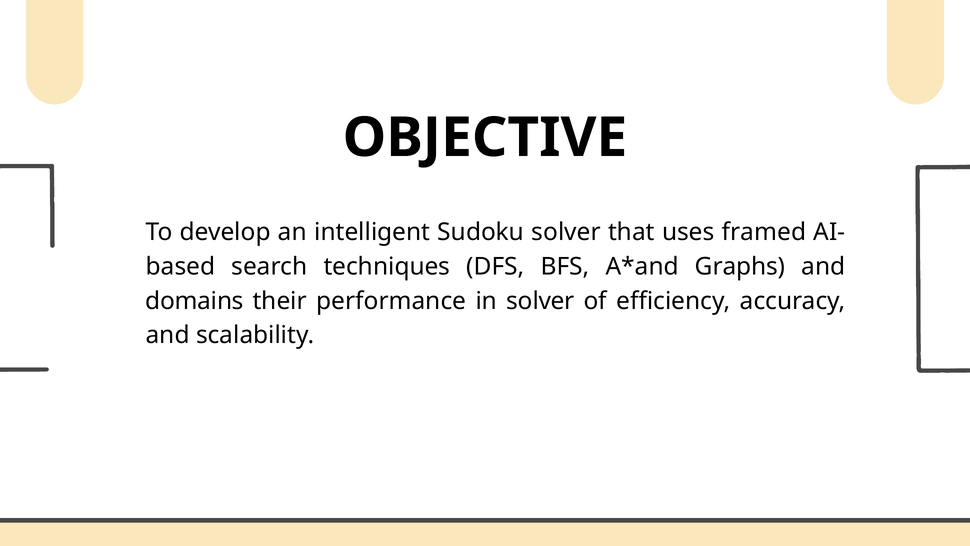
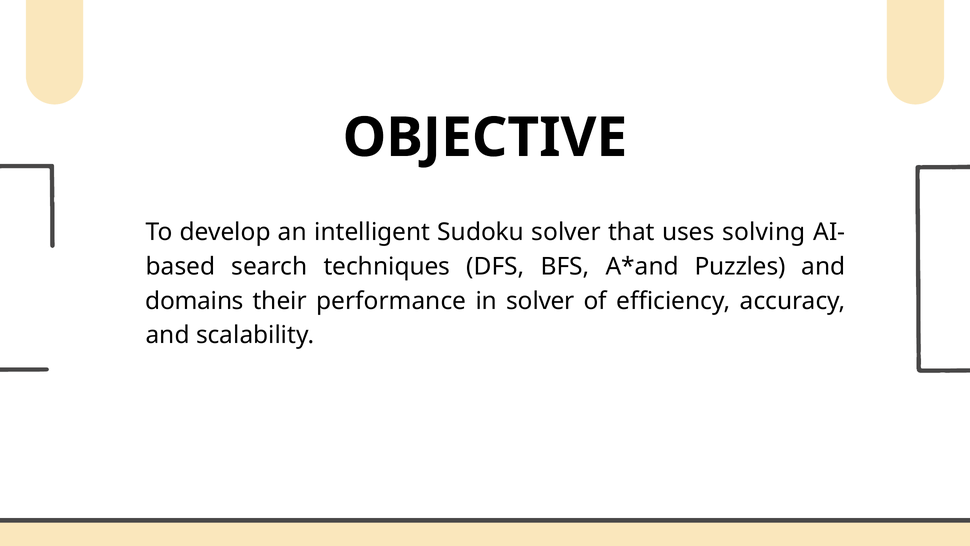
framed: framed -> solving
Graphs: Graphs -> Puzzles
